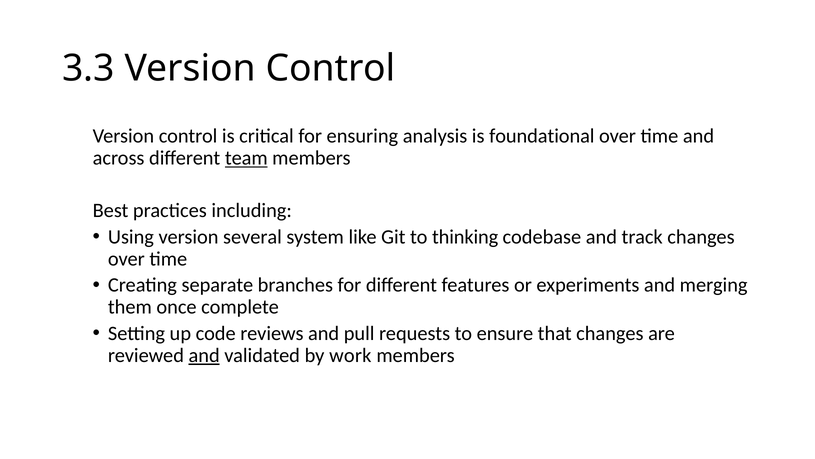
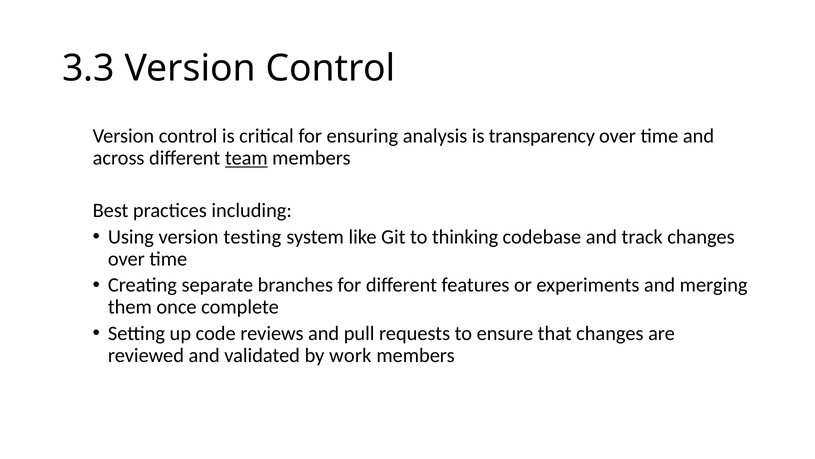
foundational: foundational -> transparency
several: several -> testing
and at (204, 355) underline: present -> none
